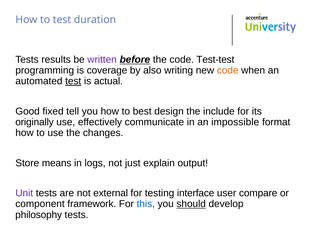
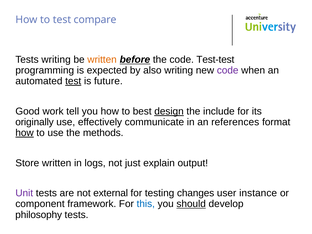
duration: duration -> compare
Tests results: results -> writing
written at (102, 60) colour: purple -> orange
coverage: coverage -> expected
code at (228, 70) colour: orange -> purple
actual: actual -> future
fixed: fixed -> work
design underline: none -> present
impossible: impossible -> references
how at (25, 133) underline: none -> present
changes: changes -> methods
Store means: means -> written
interface: interface -> changes
compare: compare -> instance
